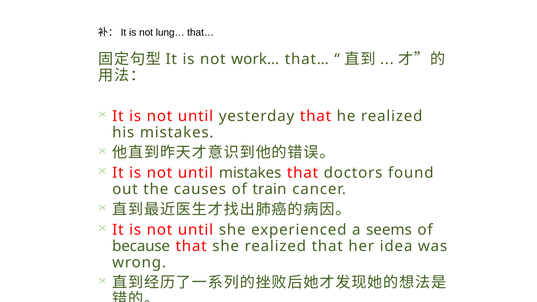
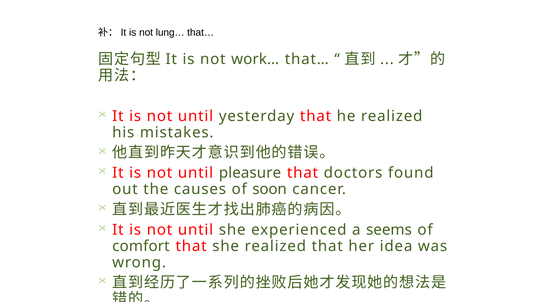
until mistakes: mistakes -> pleasure
train: train -> soon
because: because -> comfort
